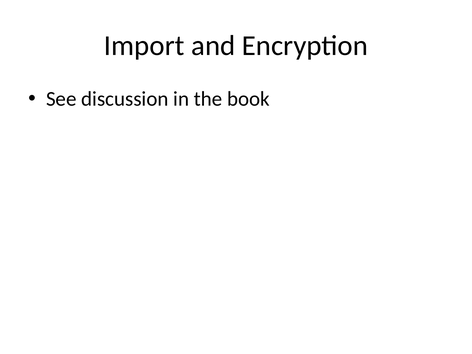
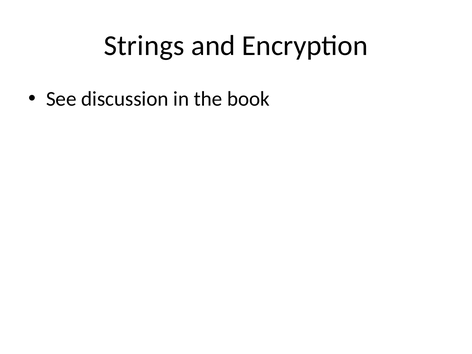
Import: Import -> Strings
